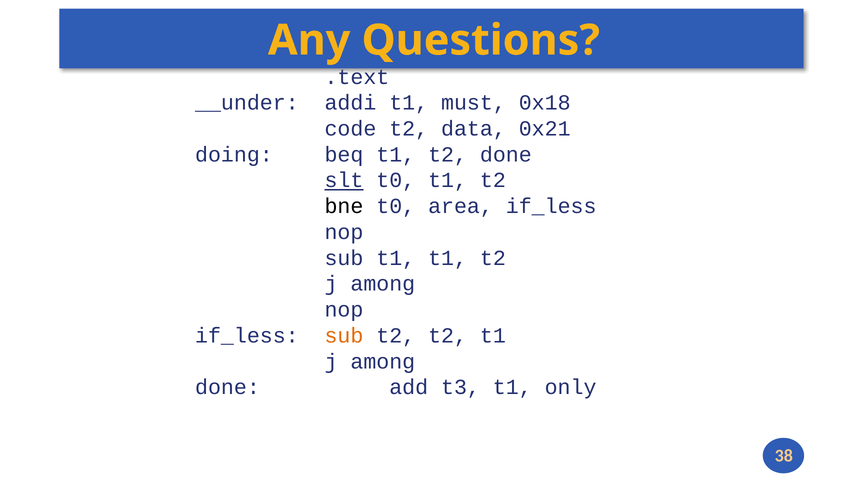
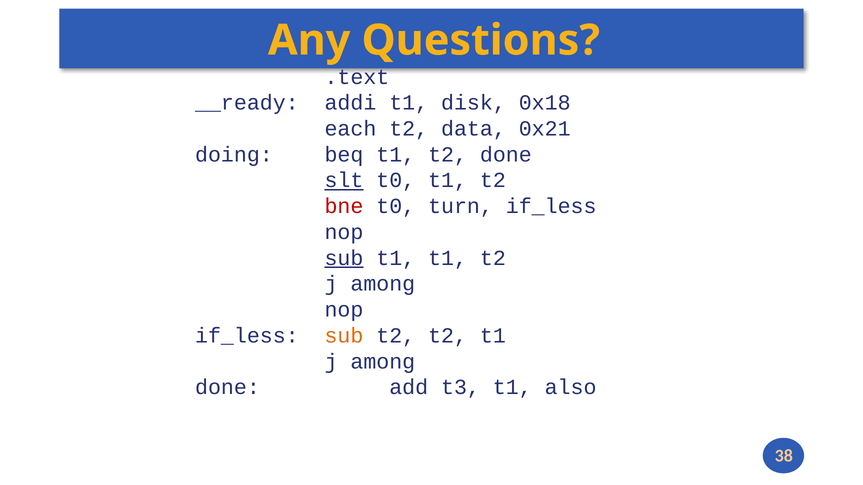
__under: __under -> __ready
must: must -> disk
code: code -> each
bne colour: black -> red
area: area -> turn
sub at (344, 258) underline: none -> present
only: only -> also
